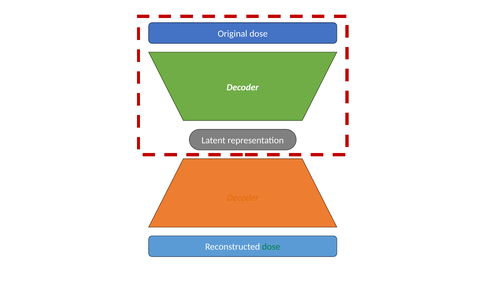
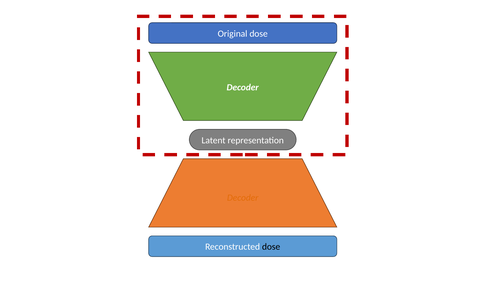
dose at (271, 247) colour: green -> black
